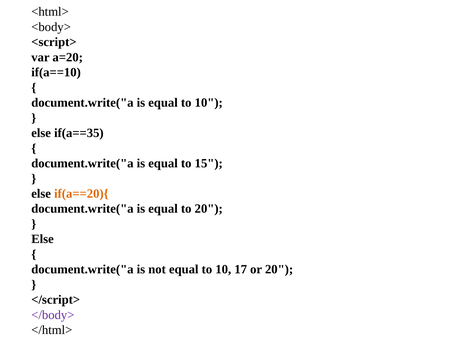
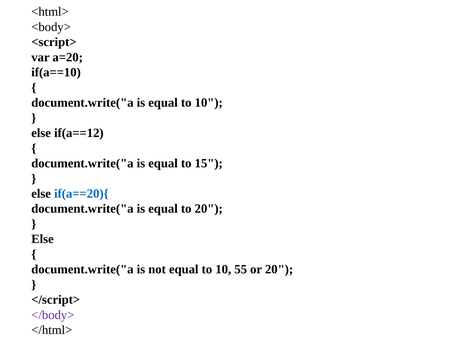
if(a==35: if(a==35 -> if(a==12
if(a==20){ colour: orange -> blue
17: 17 -> 55
